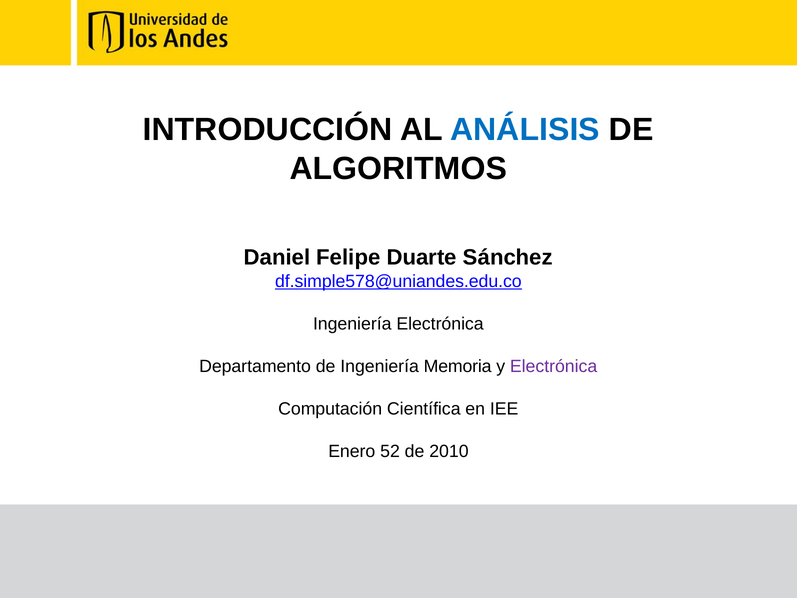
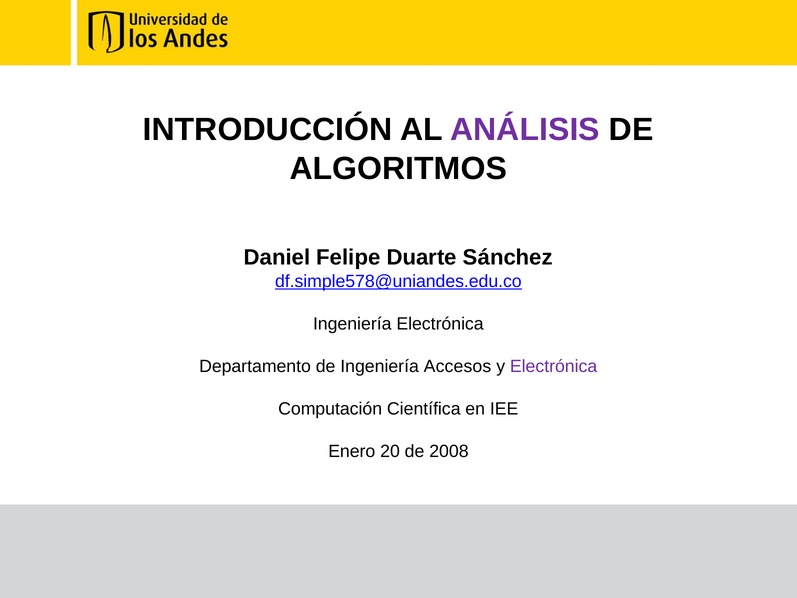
ANÁLISIS colour: blue -> purple
Memoria: Memoria -> Accesos
52: 52 -> 20
2010: 2010 -> 2008
